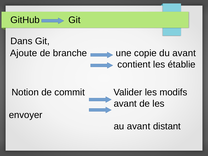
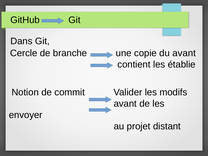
Ajoute: Ajoute -> Cercle
au avant: avant -> projet
